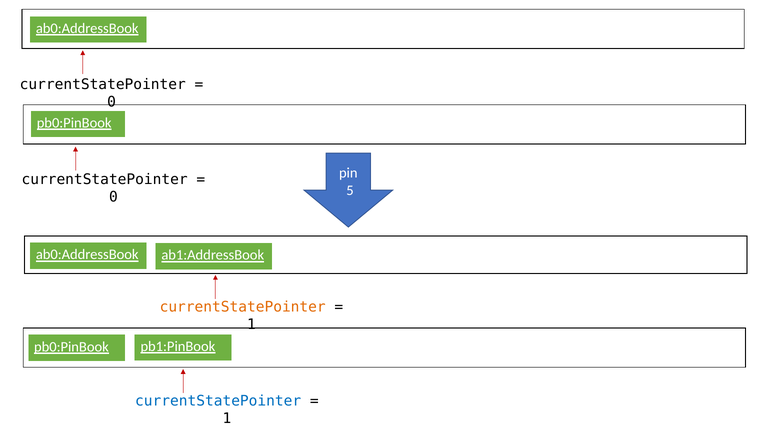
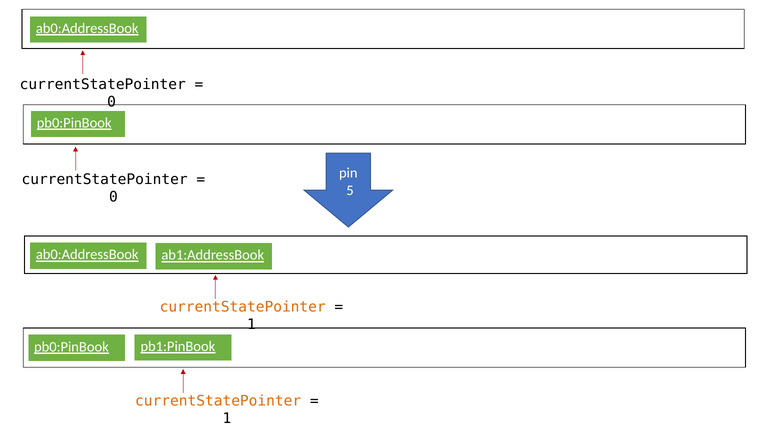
currentStatePointer at (218, 401) colour: blue -> orange
